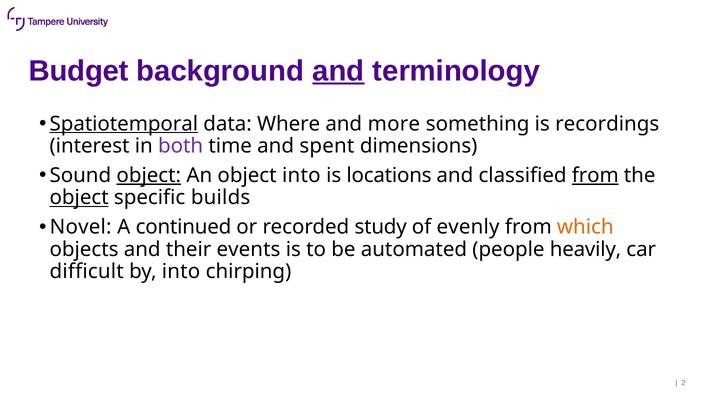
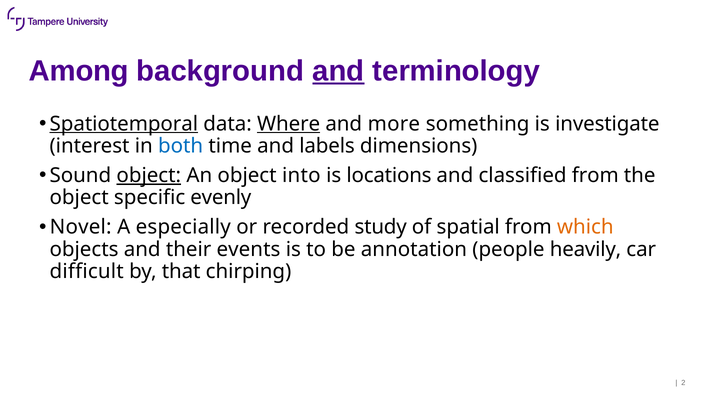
Budget: Budget -> Among
Where underline: none -> present
recordings: recordings -> investigate
both colour: purple -> blue
spent: spent -> labels
from at (595, 175) underline: present -> none
object at (79, 198) underline: present -> none
builds: builds -> evenly
continued: continued -> especially
evenly: evenly -> spatial
automated: automated -> annotation
by into: into -> that
